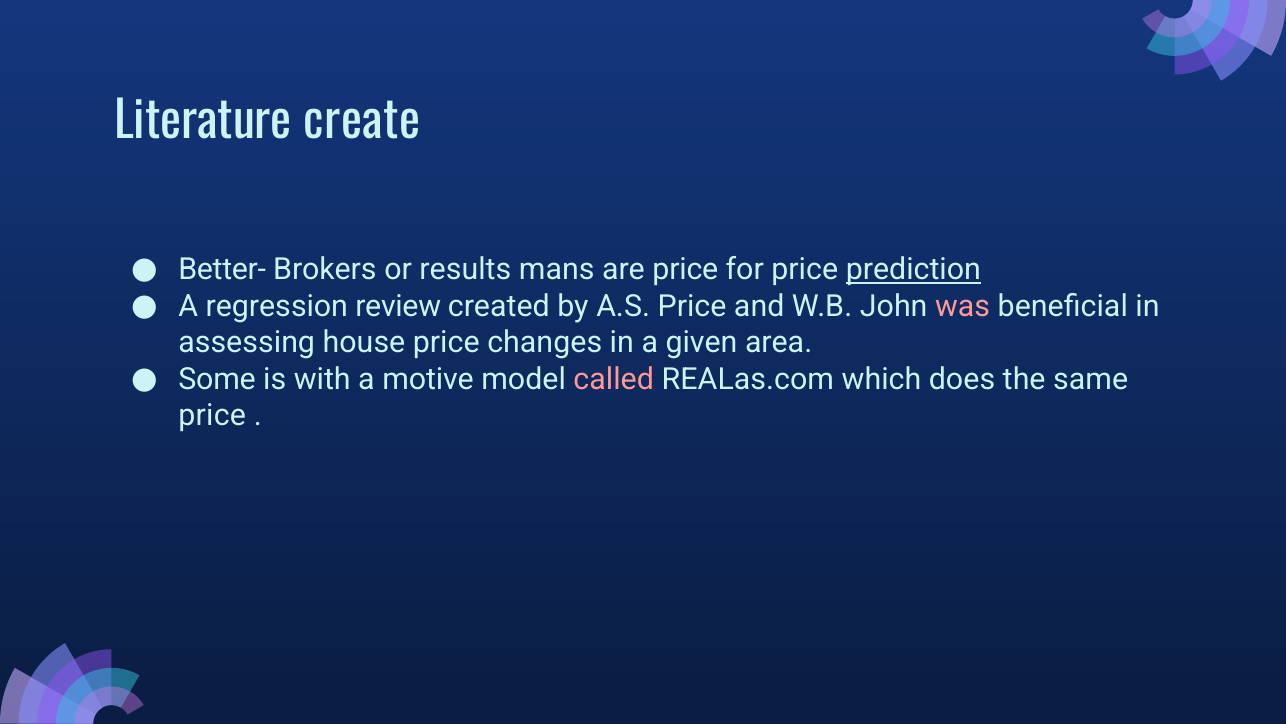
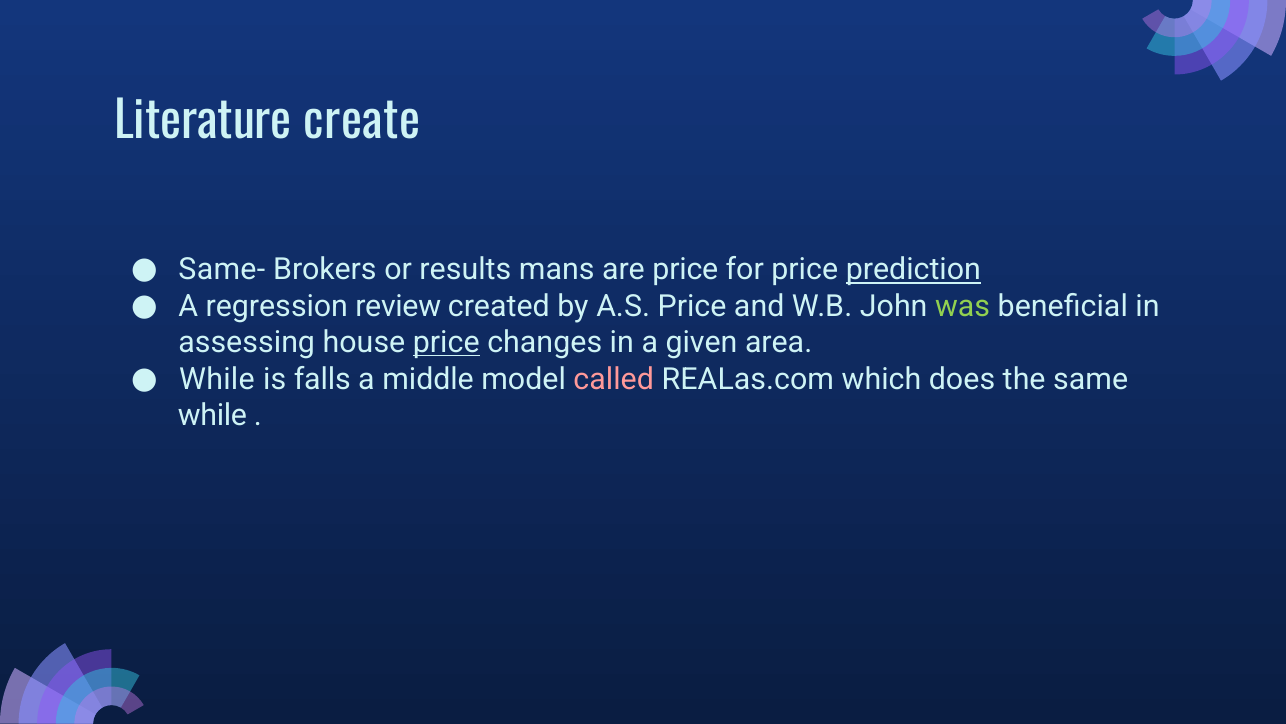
Better-: Better- -> Same-
was colour: pink -> light green
price at (446, 342) underline: none -> present
Some at (217, 379): Some -> While
with: with -> falls
motive: motive -> middle
price at (212, 415): price -> while
